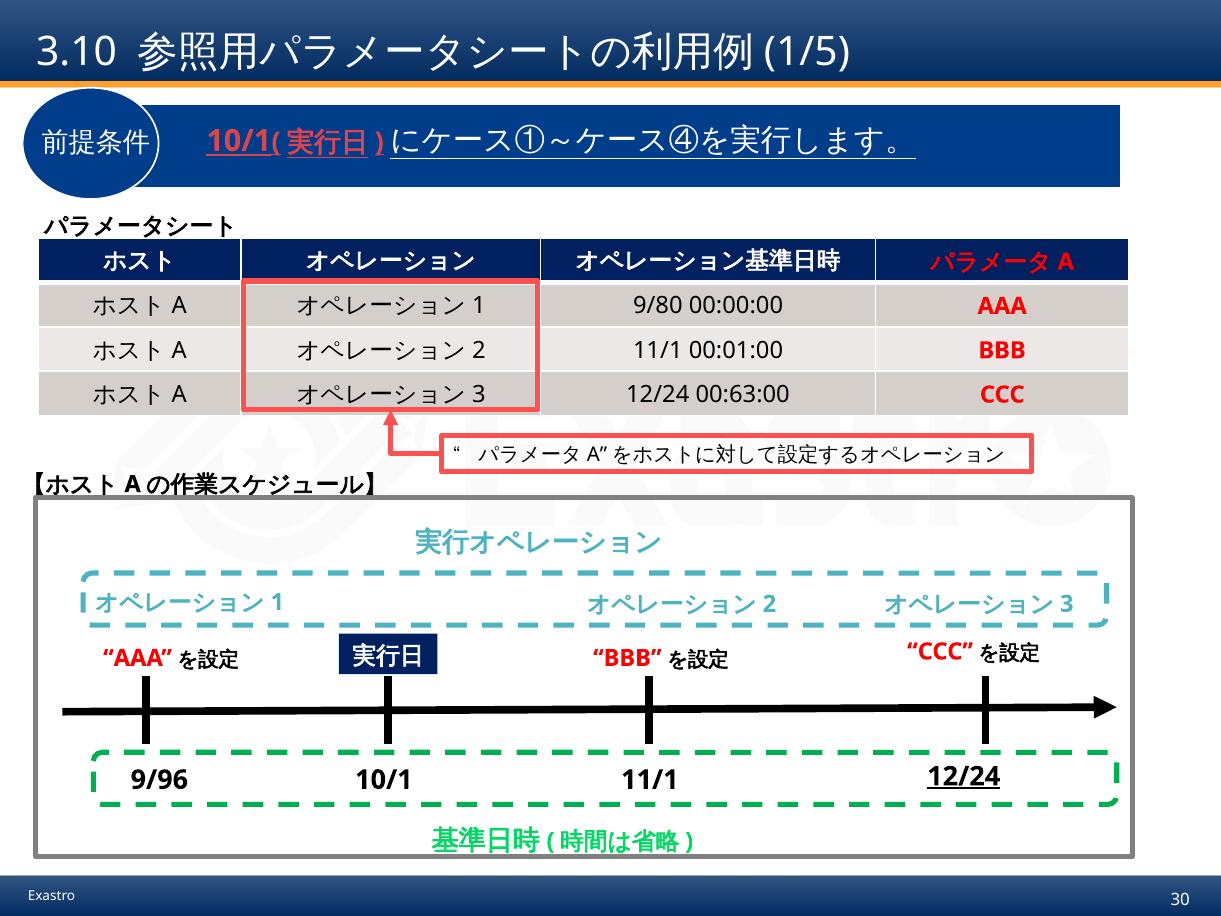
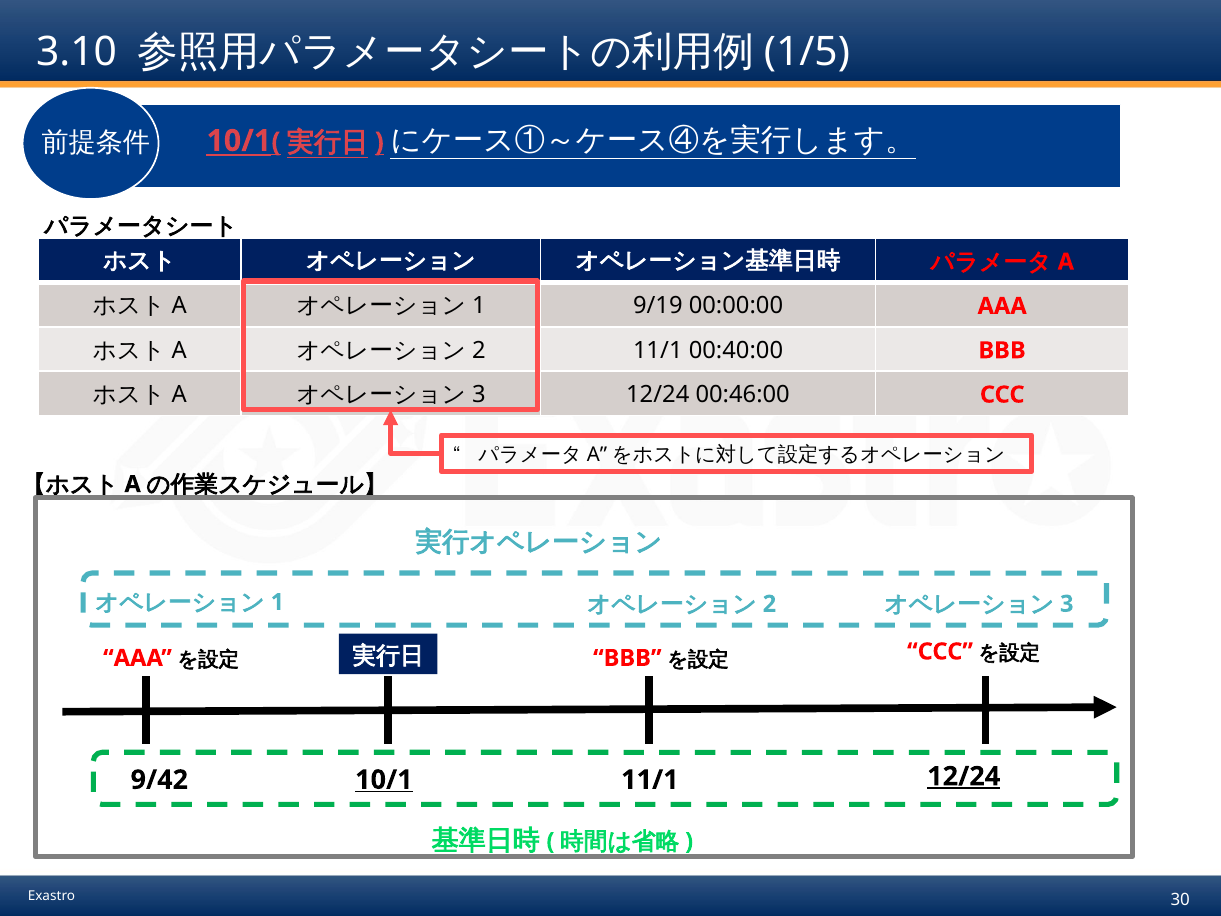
9/80: 9/80 -> 9/19
00:01:00: 00:01:00 -> 00:40:00
00:63:00: 00:63:00 -> 00:46:00
9/96: 9/96 -> 9/42
10/1 underline: none -> present
